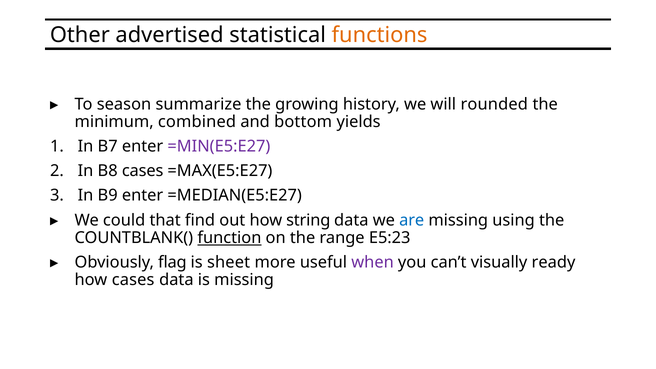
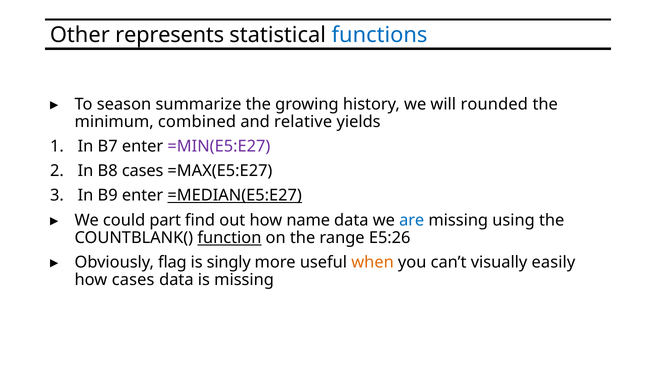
advertised: advertised -> represents
functions colour: orange -> blue
bottom: bottom -> relative
=MEDIAN(E5:E27 underline: none -> present
that: that -> part
string: string -> name
E5:23: E5:23 -> E5:26
sheet: sheet -> singly
when colour: purple -> orange
ready: ready -> easily
